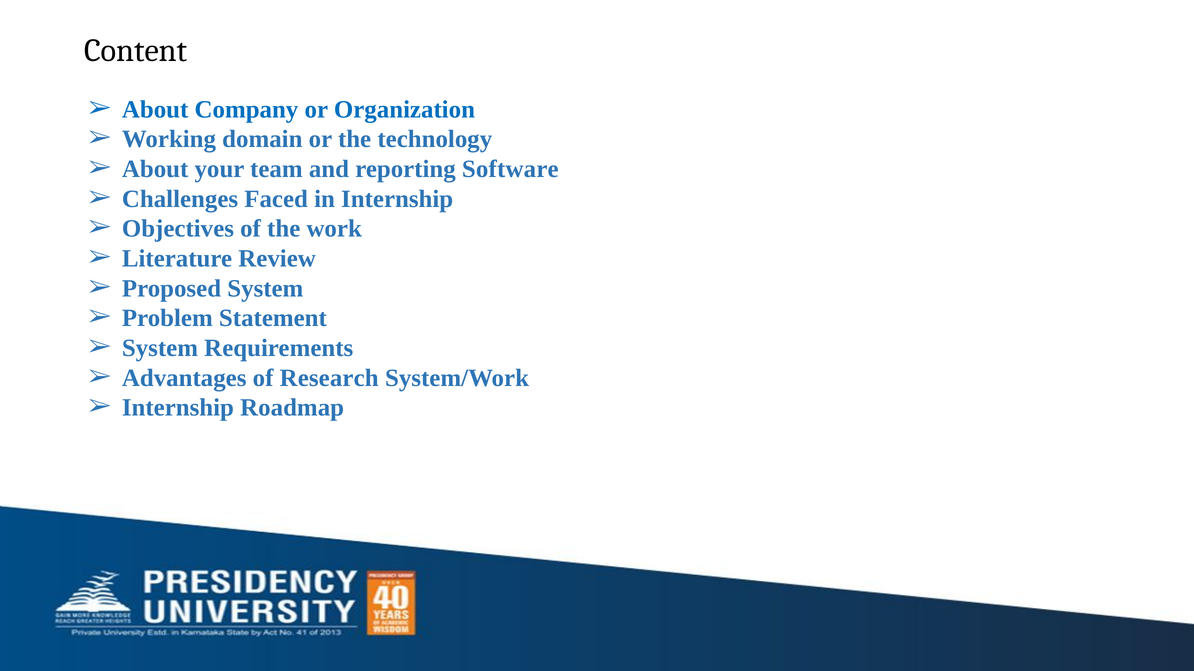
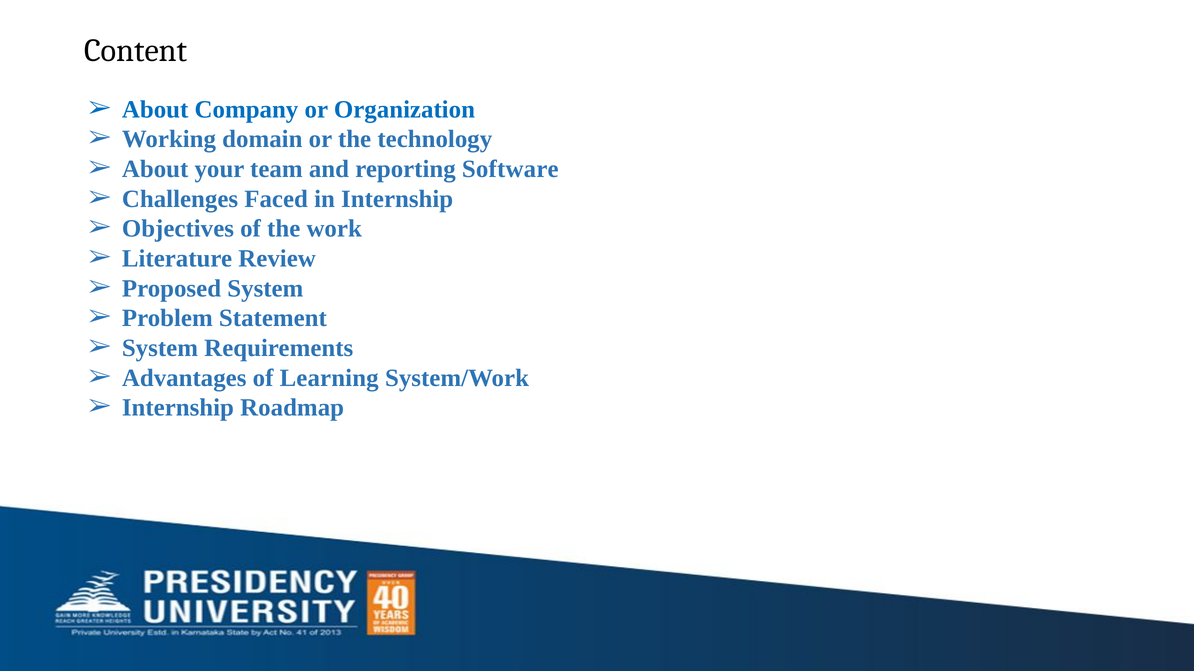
Research: Research -> Learning
